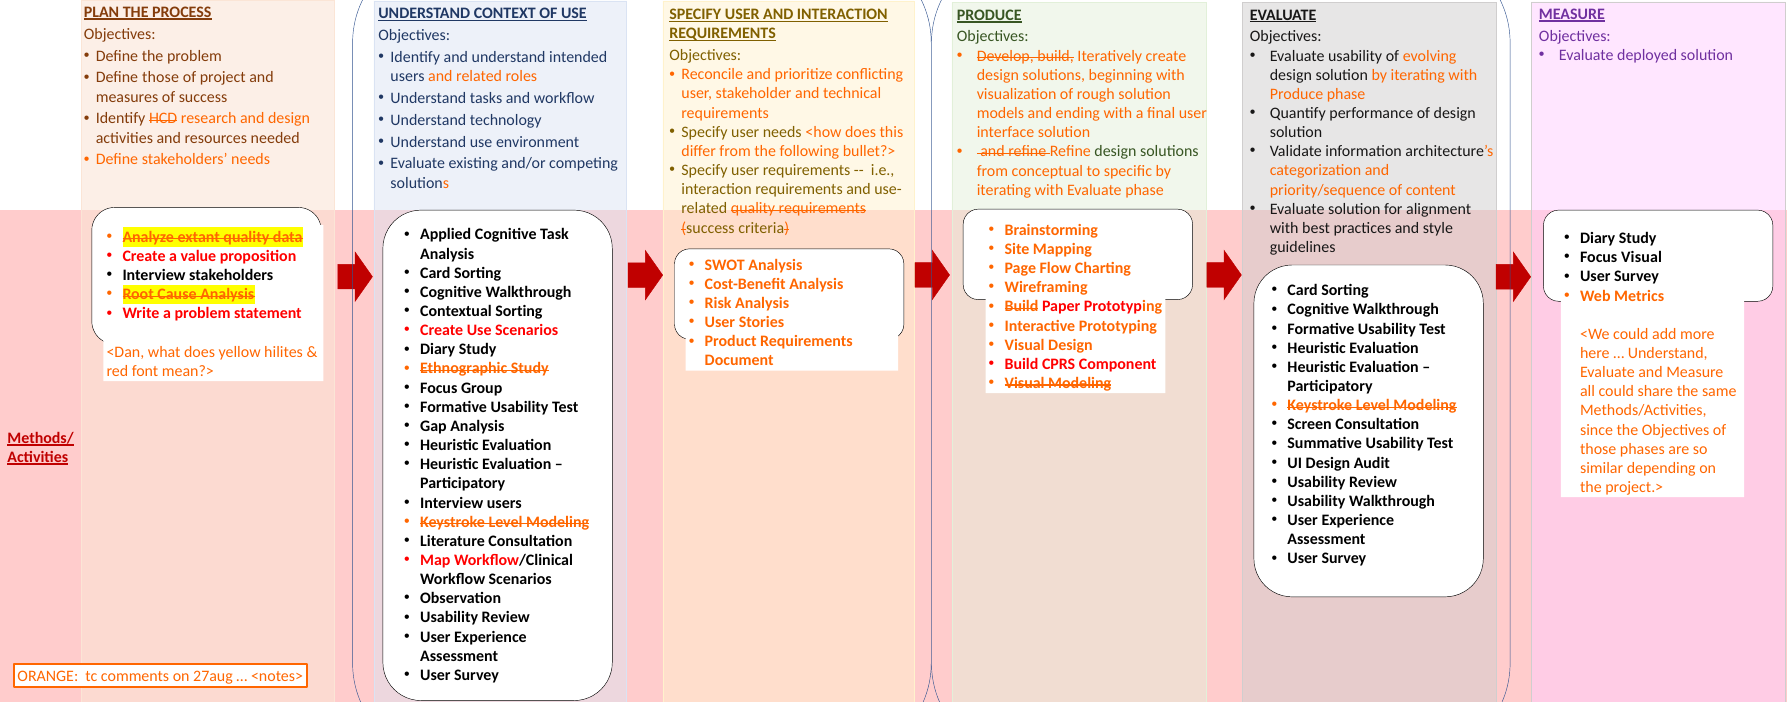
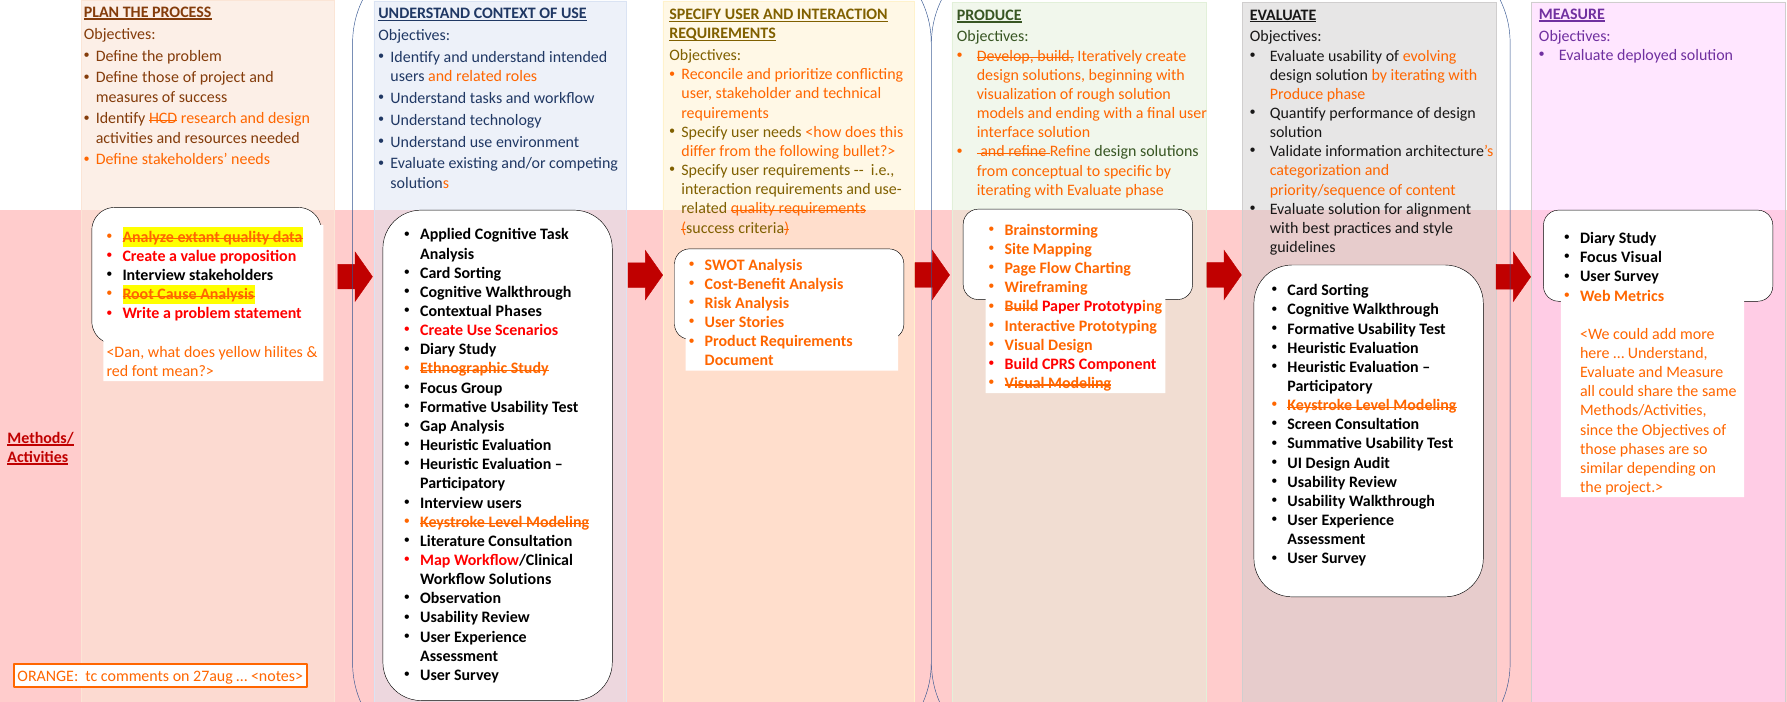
Contextual Sorting: Sorting -> Phases
Workflow Scenarios: Scenarios -> Solutions
